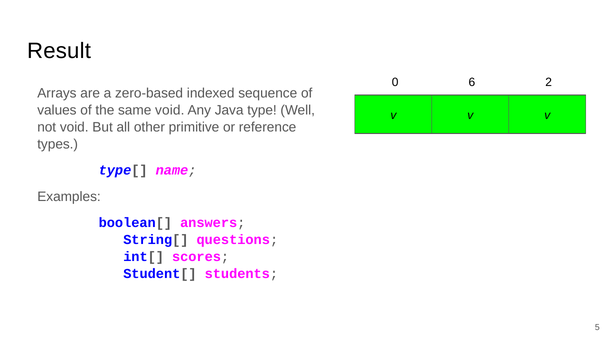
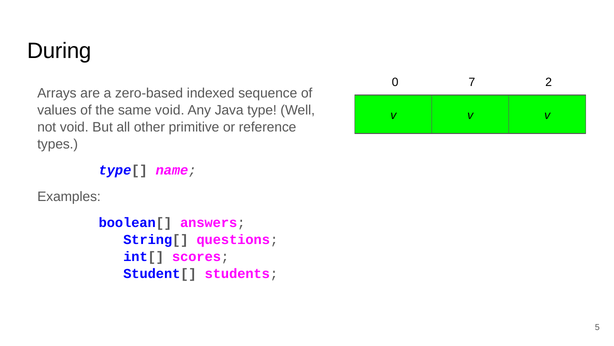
Result: Result -> During
6: 6 -> 7
